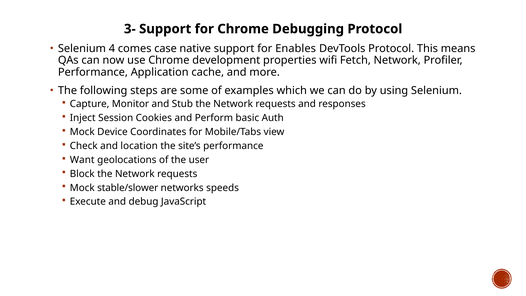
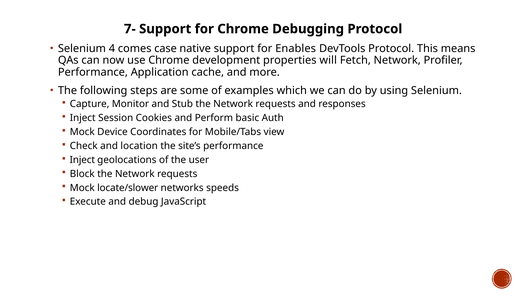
3-: 3- -> 7-
wifi: wifi -> will
Want at (82, 160): Want -> Inject
stable/slower: stable/slower -> locate/slower
